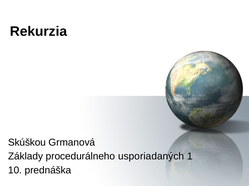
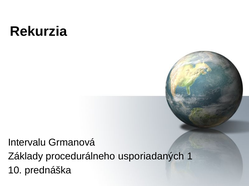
Skúškou: Skúškou -> Intervalu
